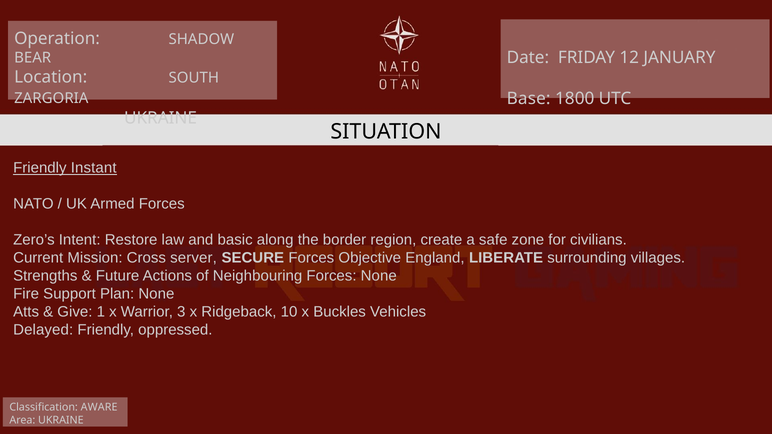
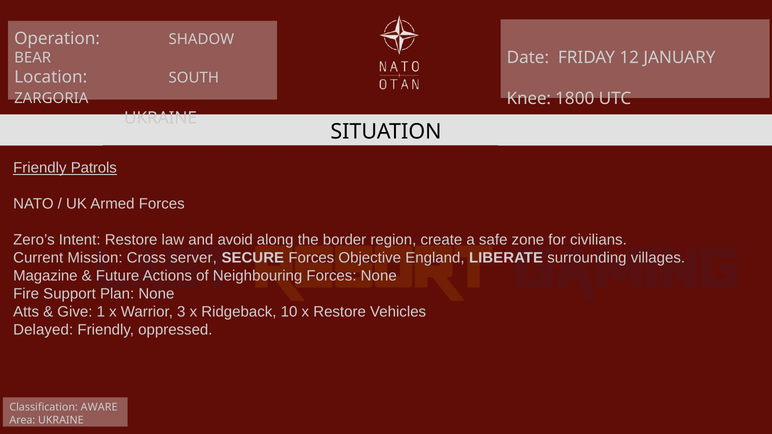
Base: Base -> Knee
Instant: Instant -> Patrols
basic: basic -> avoid
Strengths: Strengths -> Magazine
x Buckles: Buckles -> Restore
